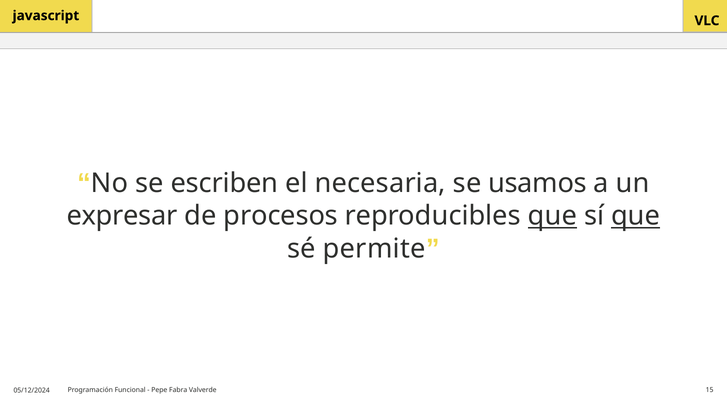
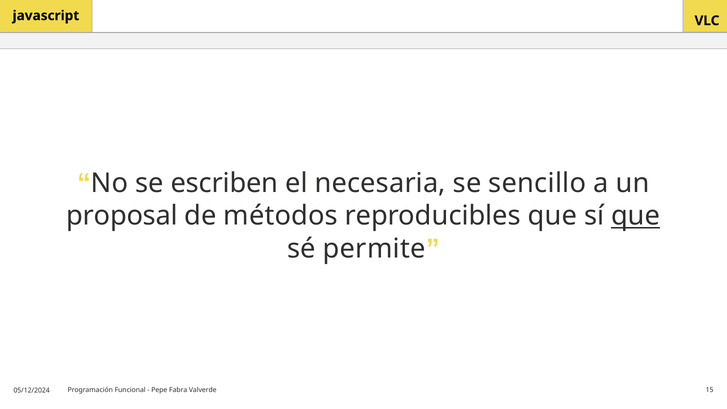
usamos: usamos -> sencillo
expresar: expresar -> proposal
procesos: procesos -> métodos
que at (552, 216) underline: present -> none
